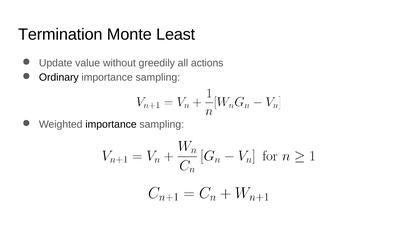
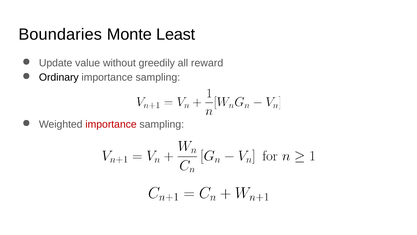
Termination: Termination -> Boundaries
actions: actions -> reward
importance at (111, 124) colour: black -> red
